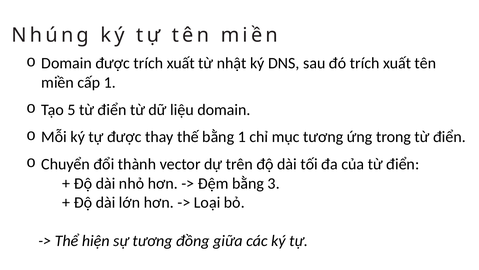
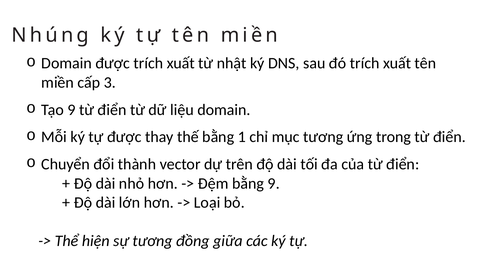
cấp 1: 1 -> 3
Tạo 5: 5 -> 9
bằng 3: 3 -> 9
